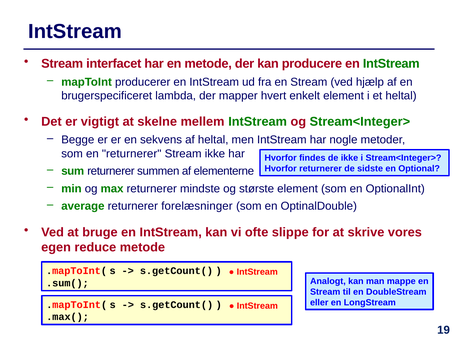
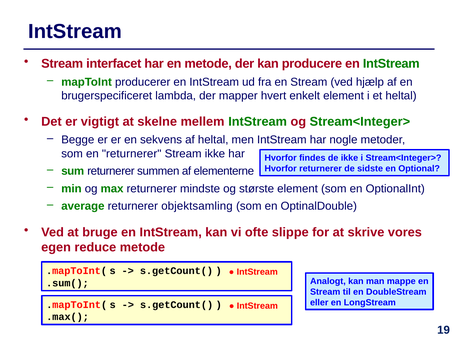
forelæsninger: forelæsninger -> objektsamling
